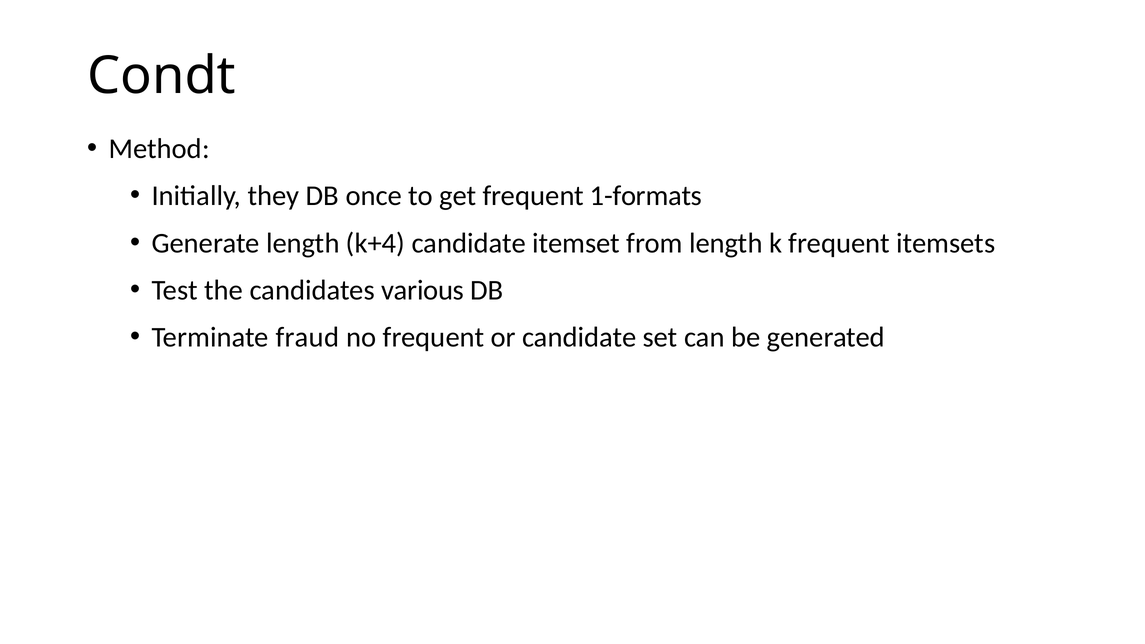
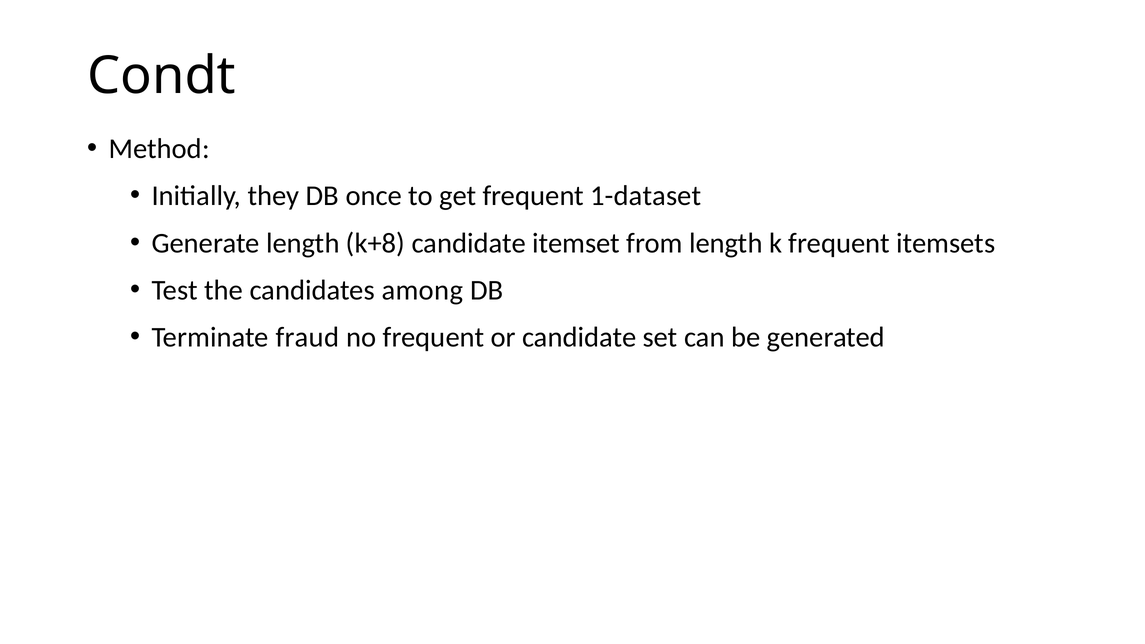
1-formats: 1-formats -> 1-dataset
k+4: k+4 -> k+8
various: various -> among
